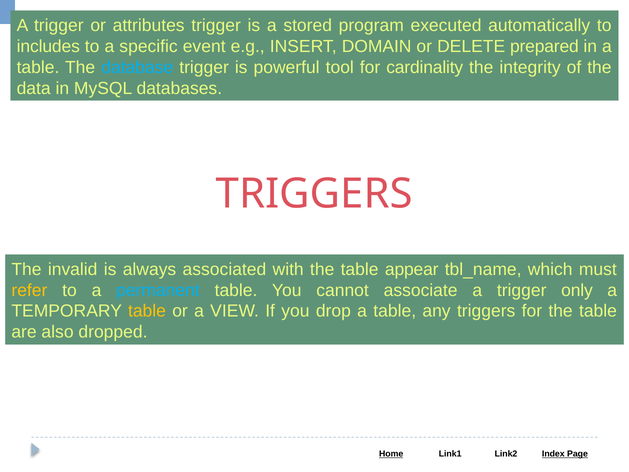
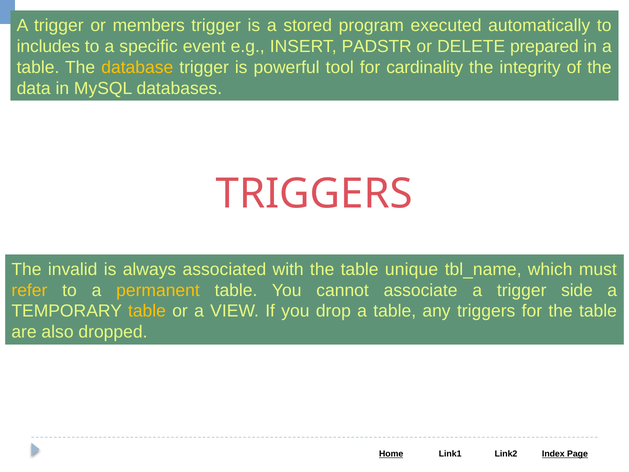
attributes: attributes -> members
DOMAIN: DOMAIN -> PADSTR
database colour: light blue -> yellow
appear: appear -> unique
permanent colour: light blue -> yellow
only: only -> side
